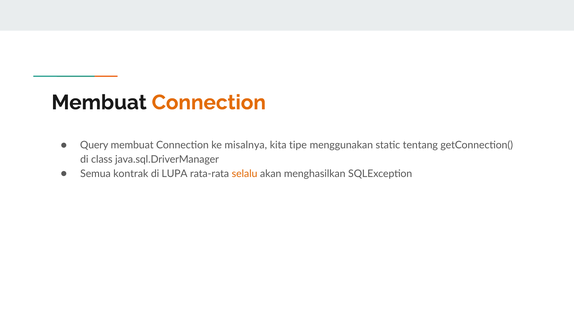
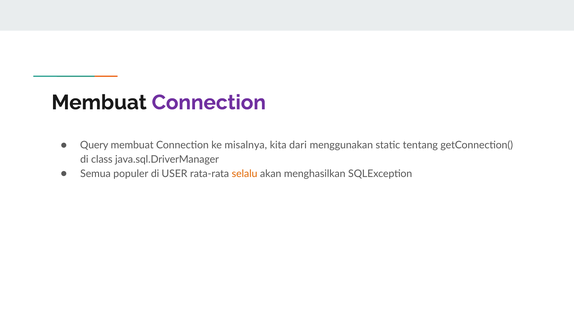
Connection at (209, 102) colour: orange -> purple
tipe: tipe -> dari
kontrak: kontrak -> populer
LUPA: LUPA -> USER
